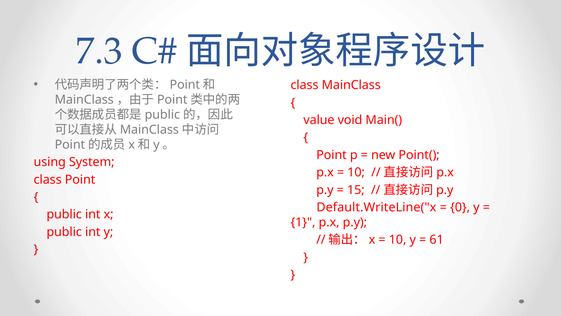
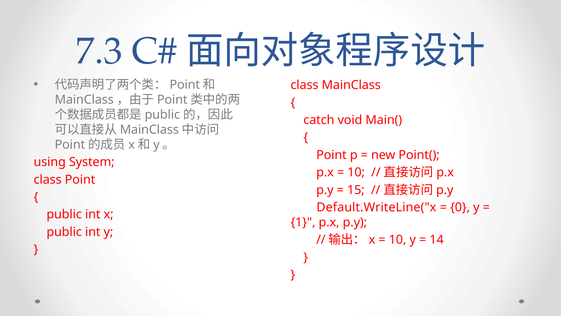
value: value -> catch
61: 61 -> 14
